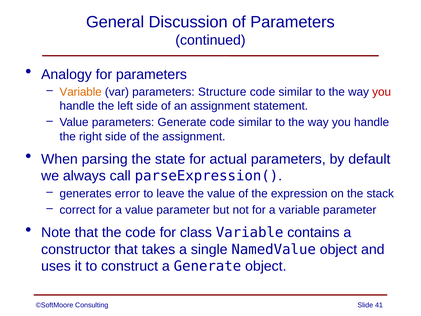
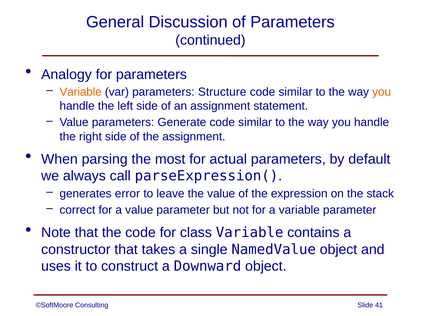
you at (382, 92) colour: red -> orange
state: state -> most
a Generate: Generate -> Downward
